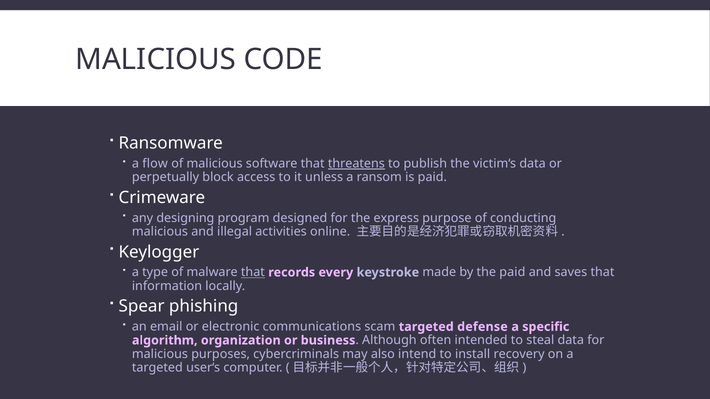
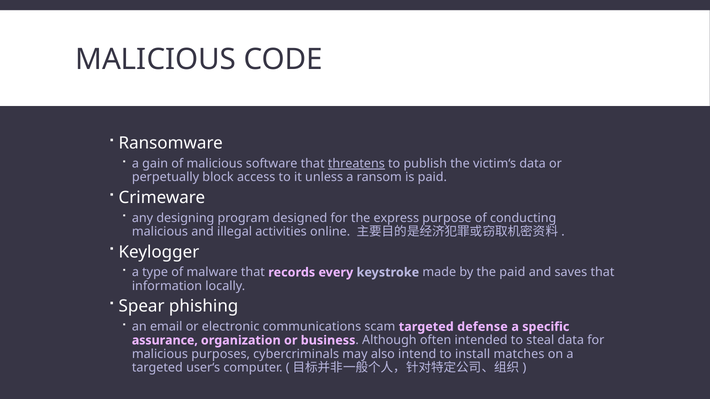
flow: flow -> gain
that at (253, 273) underline: present -> none
algorithm: algorithm -> assurance
recovery: recovery -> matches
